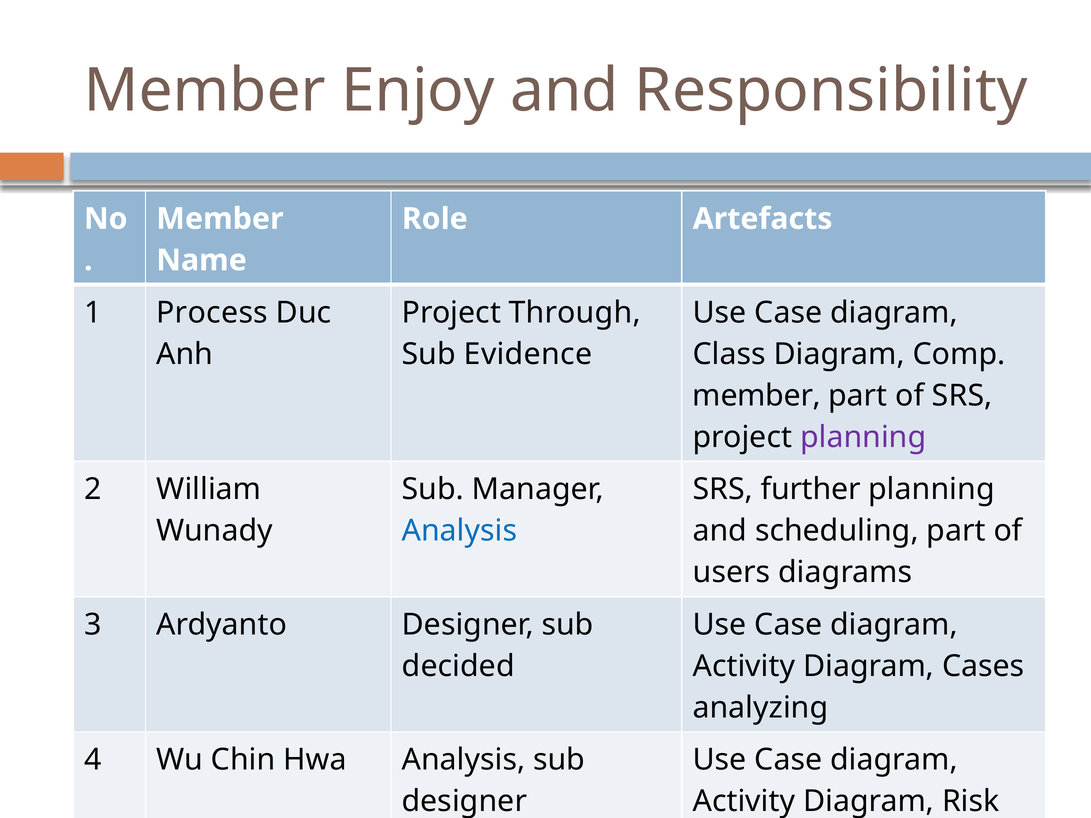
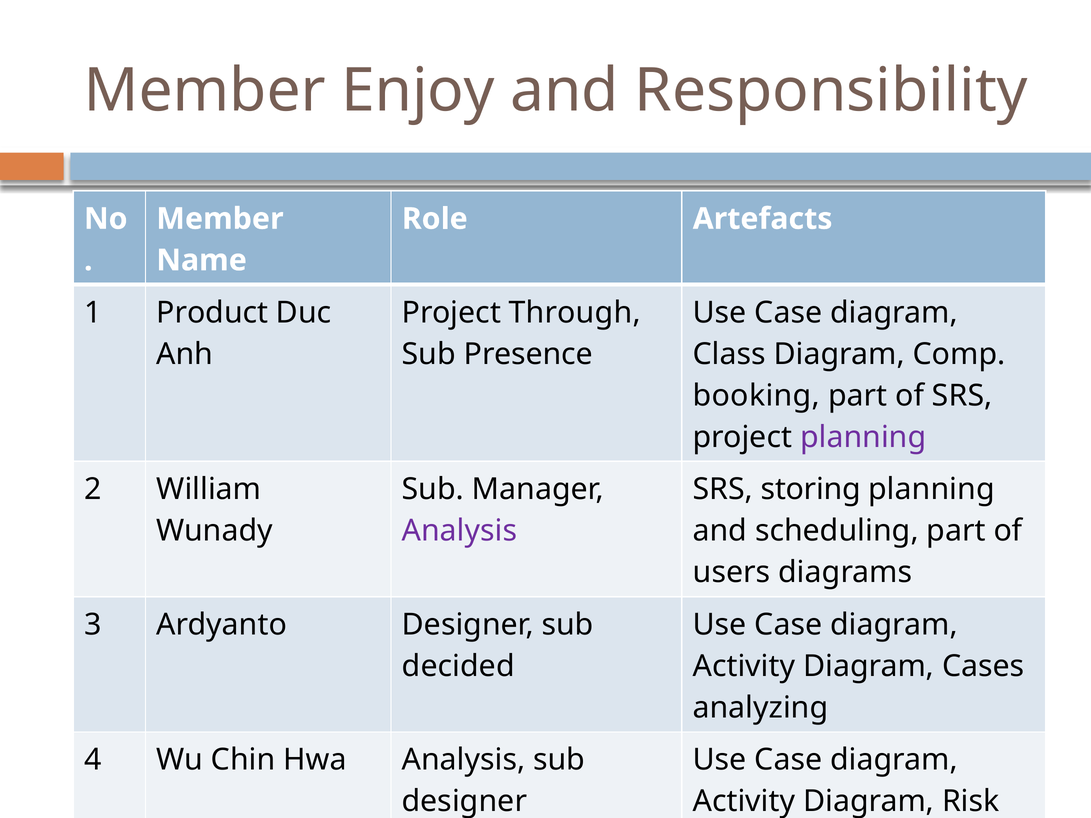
Process: Process -> Product
Evidence: Evidence -> Presence
member at (757, 396): member -> booking
further: further -> storing
Analysis at (459, 531) colour: blue -> purple
